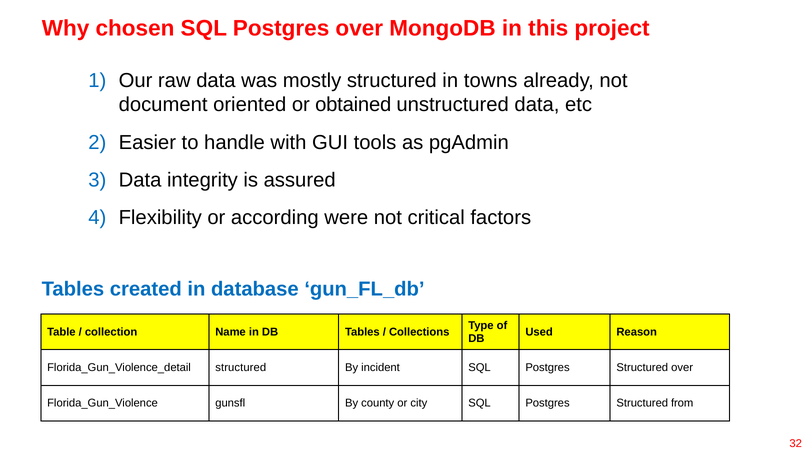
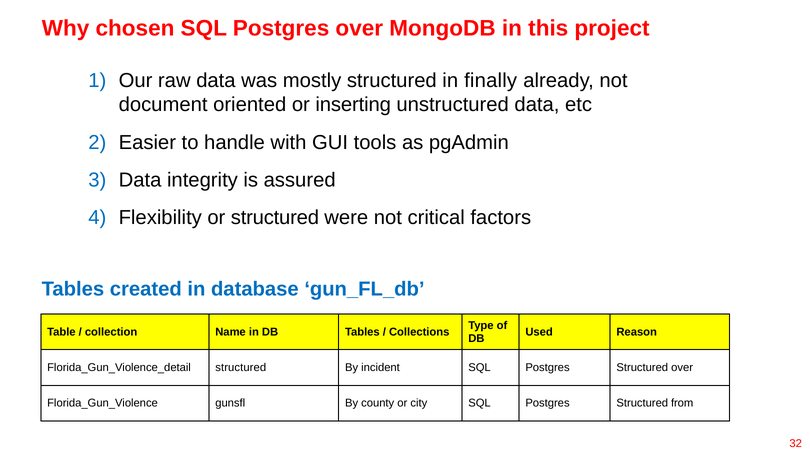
towns: towns -> finally
obtained: obtained -> inserting
or according: according -> structured
